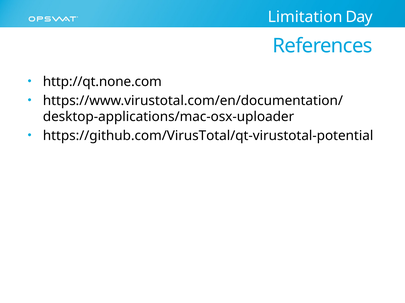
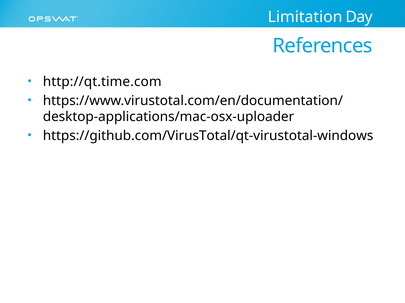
http://qt.none.com: http://qt.none.com -> http://qt.time.com
https://github.com/VirusTotal/qt-virustotal-potential: https://github.com/VirusTotal/qt-virustotal-potential -> https://github.com/VirusTotal/qt-virustotal-windows
